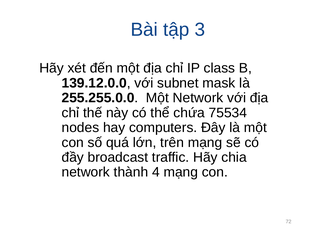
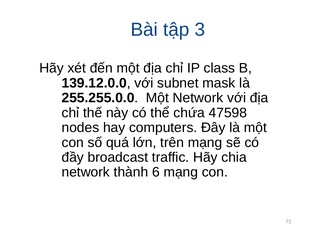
75534: 75534 -> 47598
4: 4 -> 6
